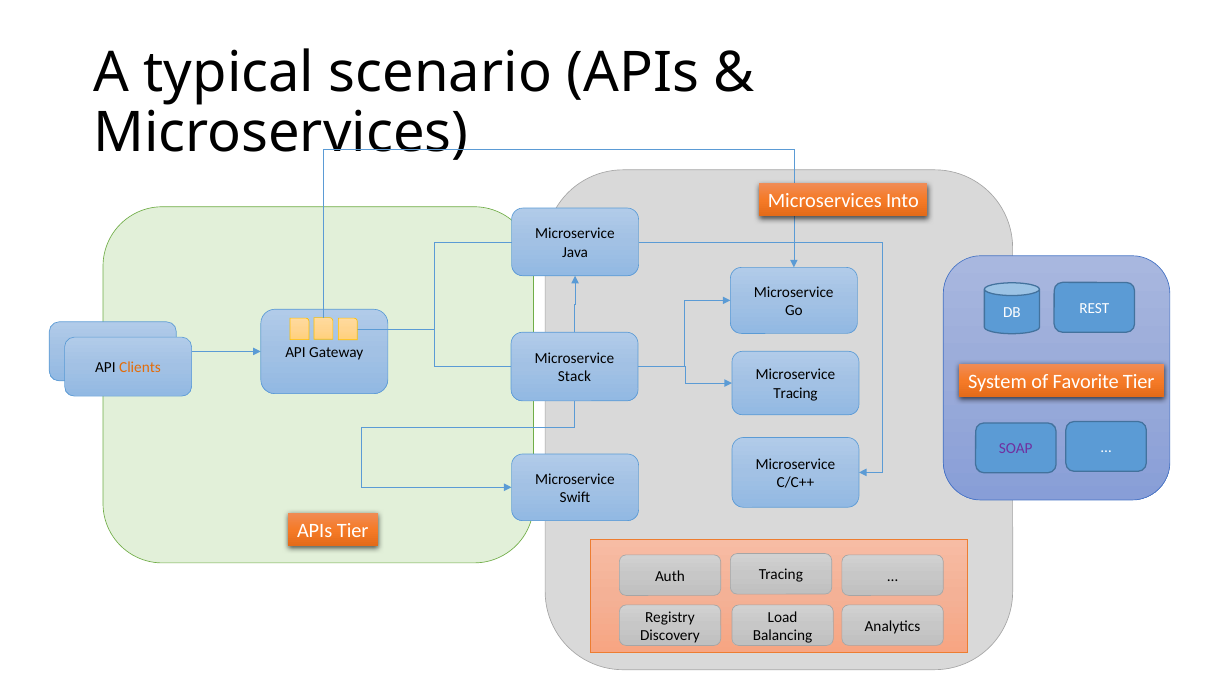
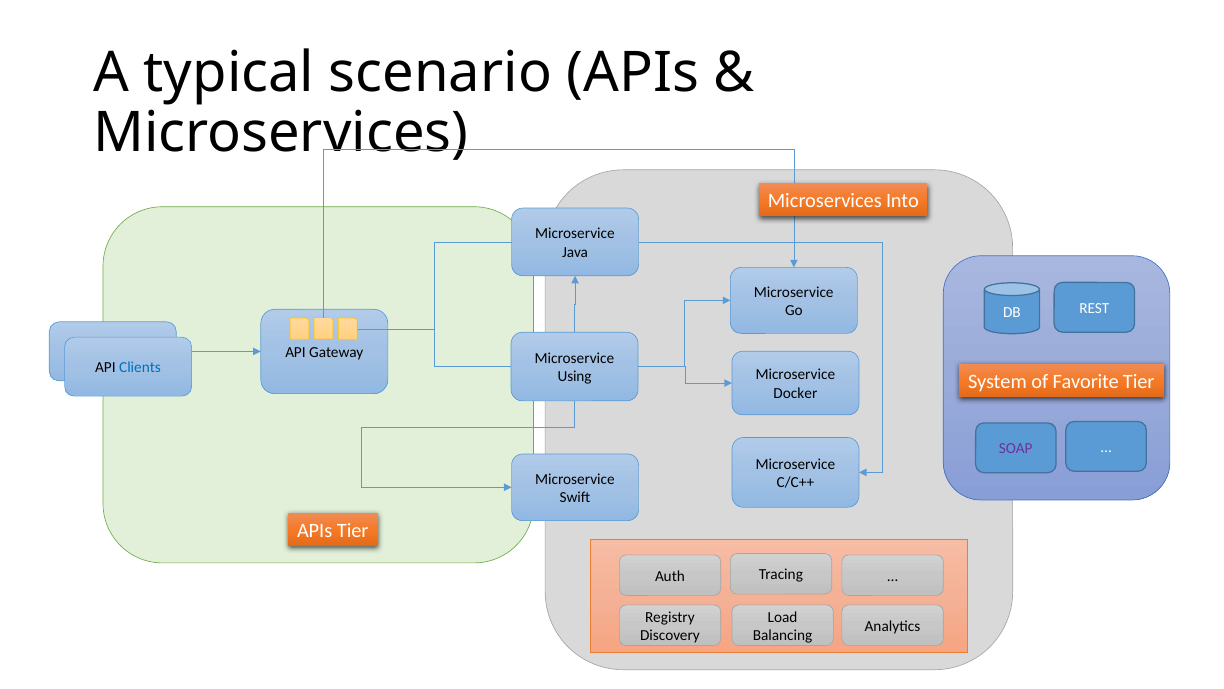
Clients at (140, 367) colour: orange -> blue
Stack: Stack -> Using
Tracing at (795, 393): Tracing -> Docker
